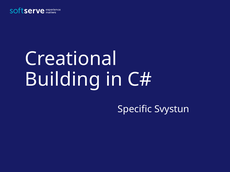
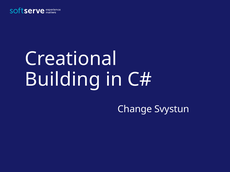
Specific: Specific -> Change
